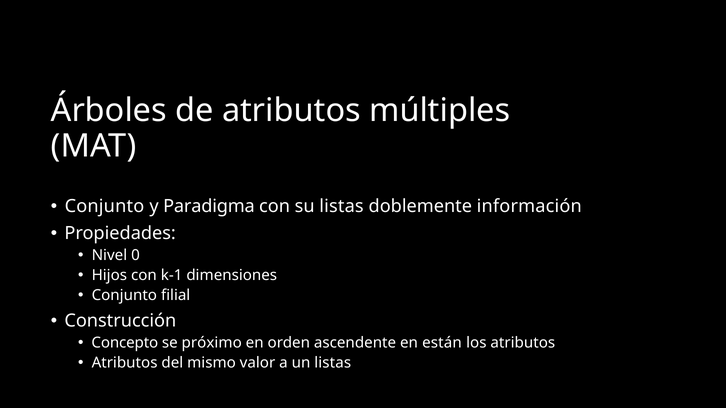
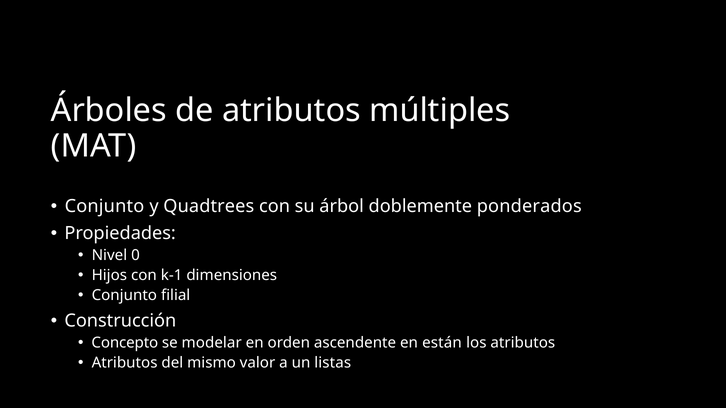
Paradigma: Paradigma -> Quadtrees
su listas: listas -> árbol
información: información -> ponderados
próximo: próximo -> modelar
